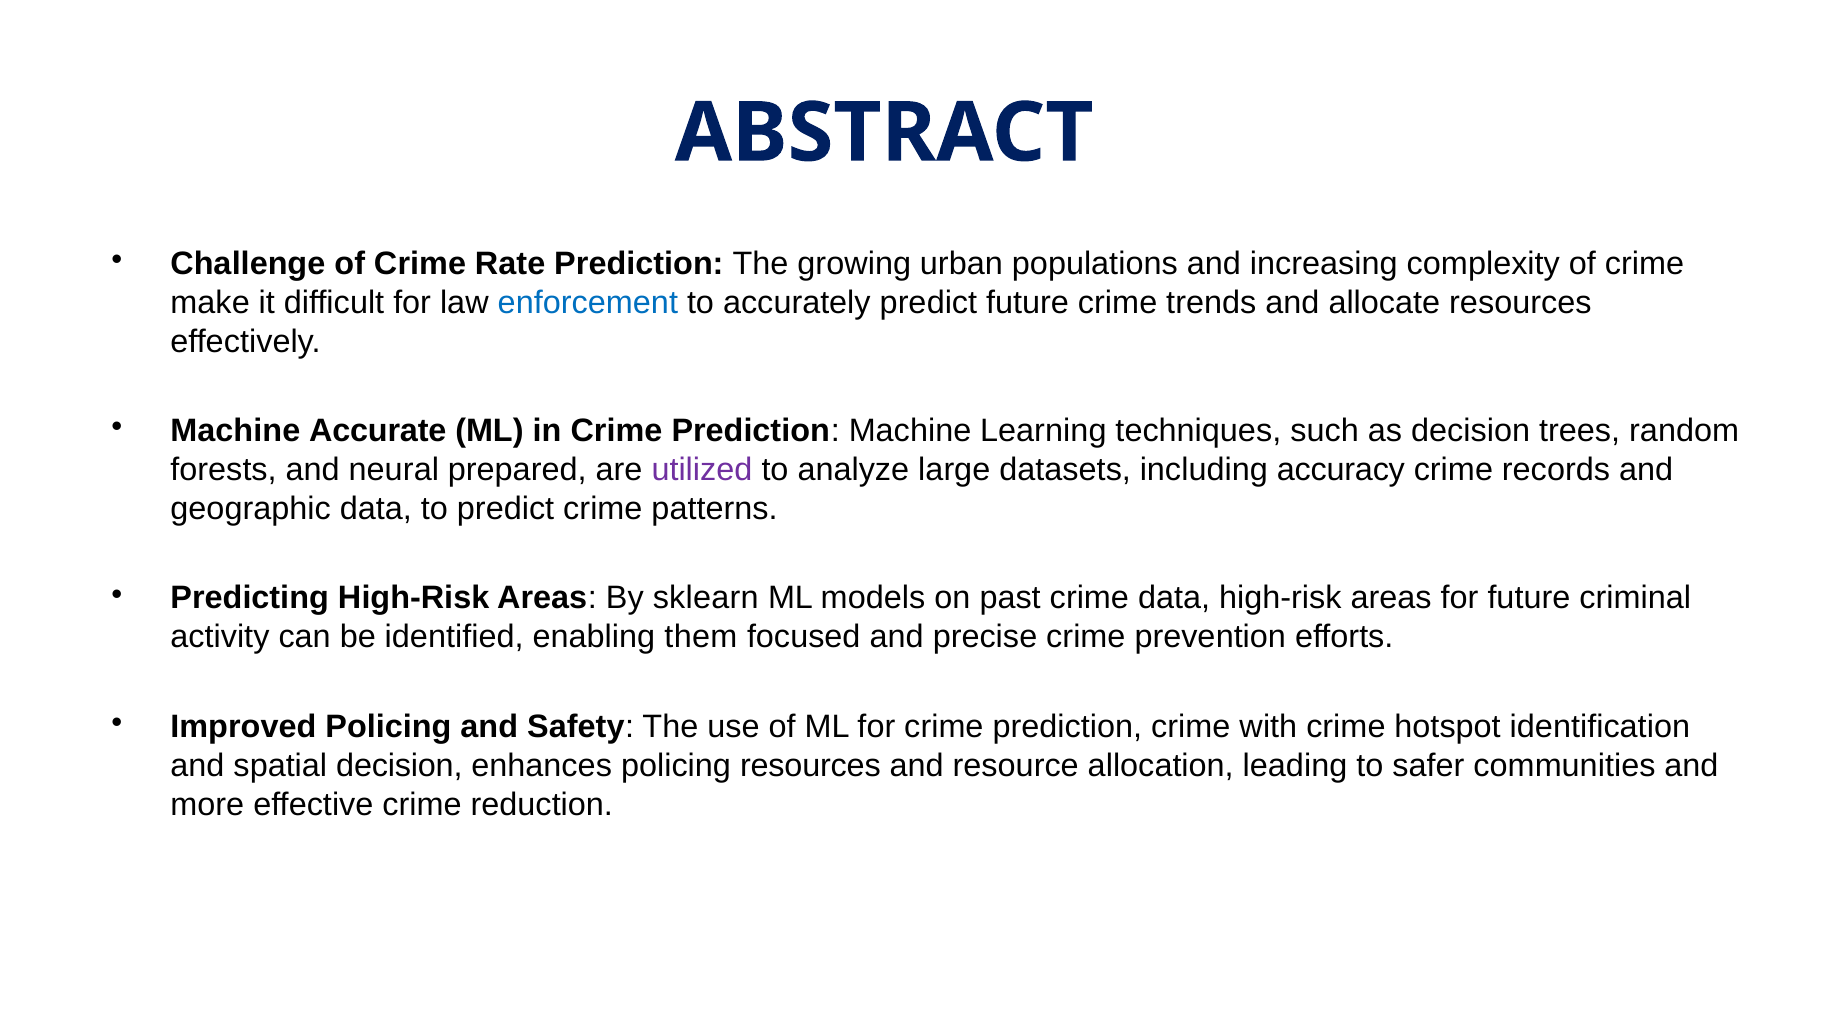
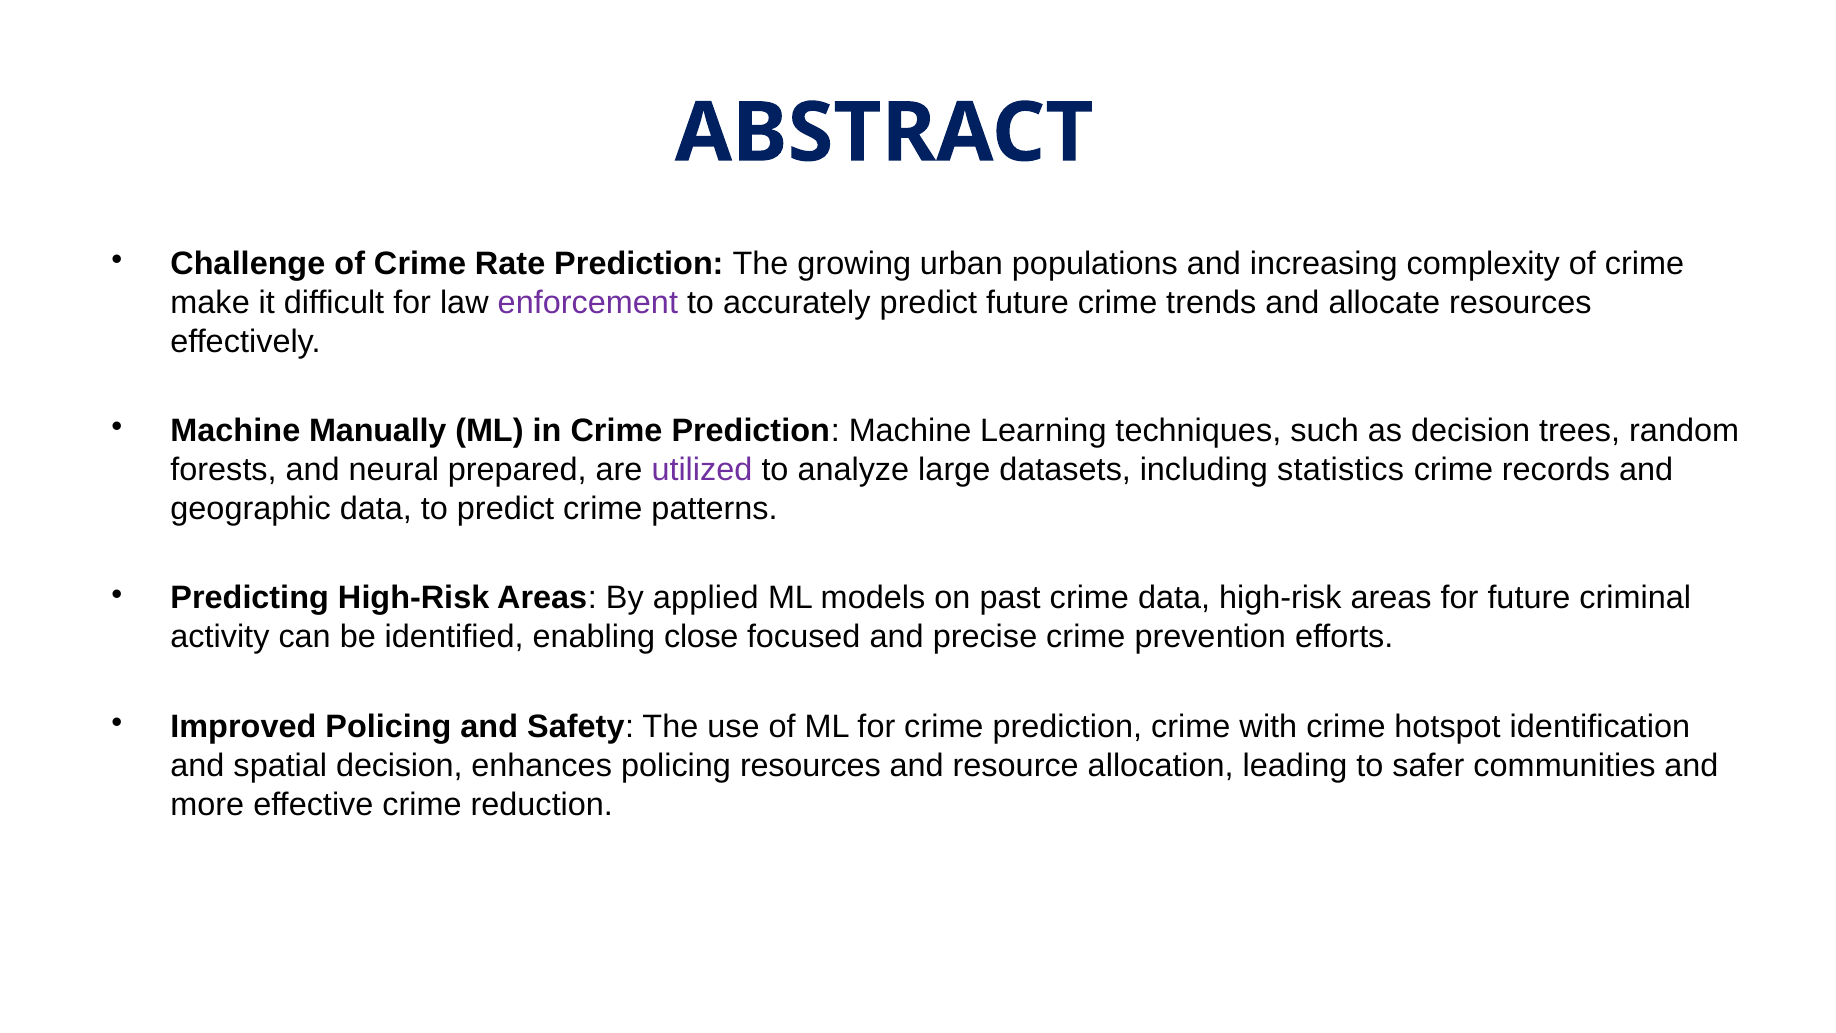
enforcement colour: blue -> purple
Accurate: Accurate -> Manually
accuracy: accuracy -> statistics
sklearn: sklearn -> applied
them: them -> close
